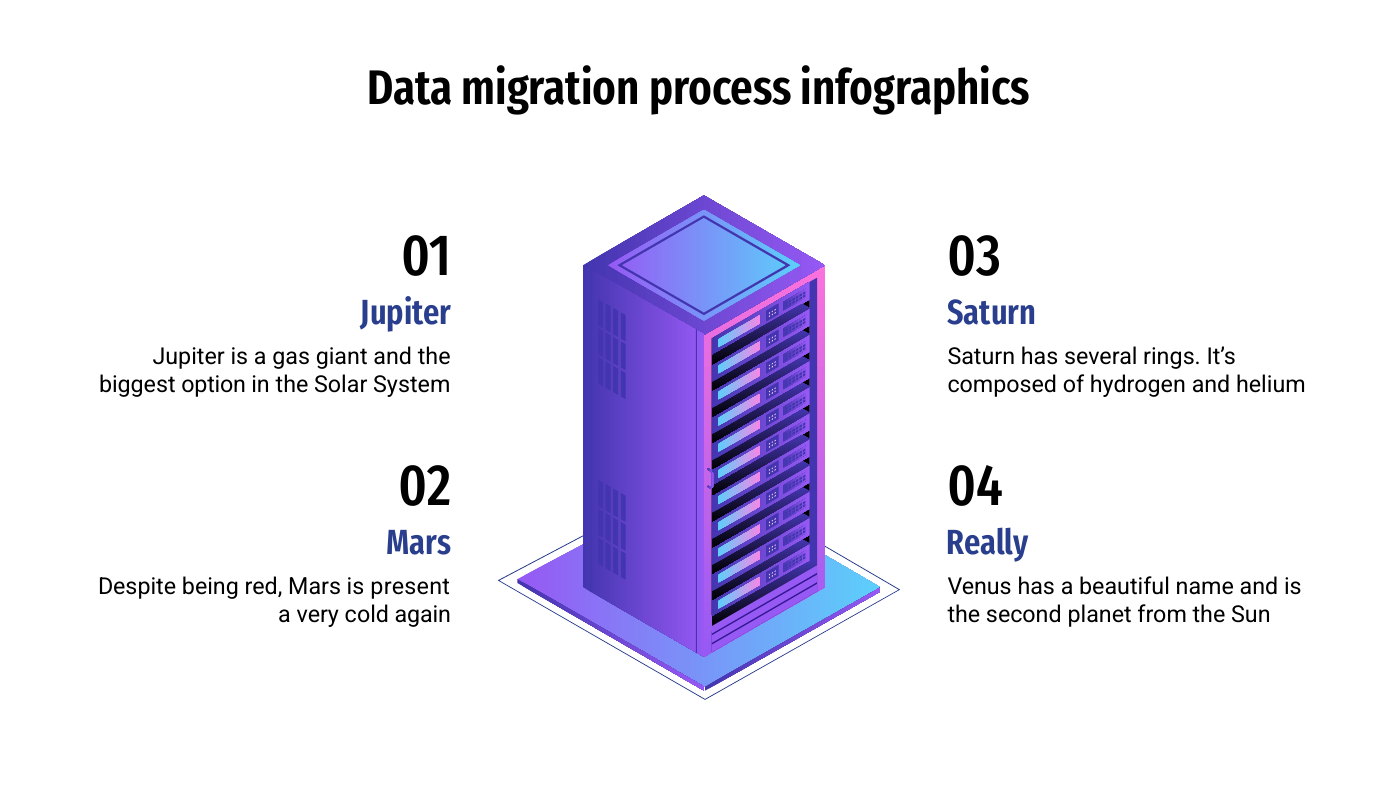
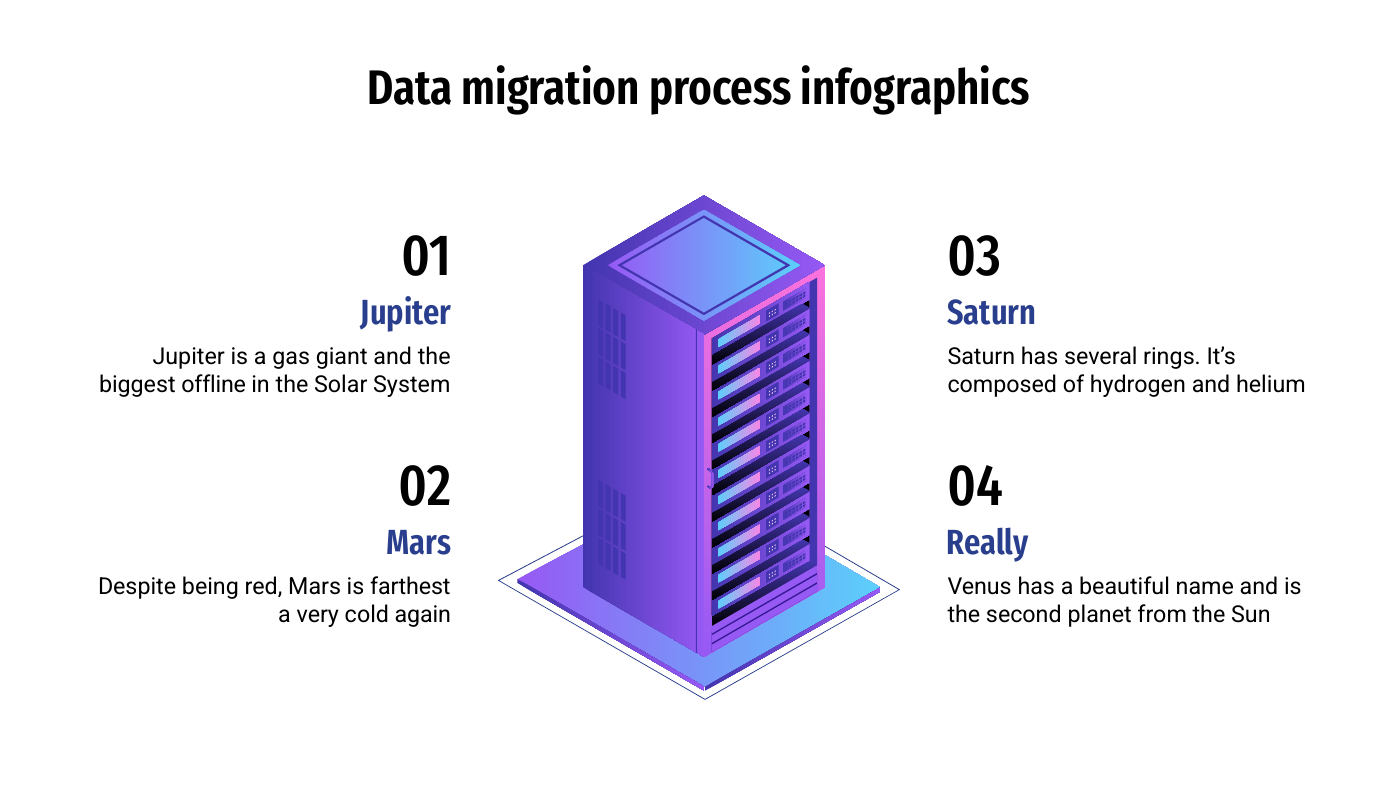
option: option -> offline
present: present -> farthest
